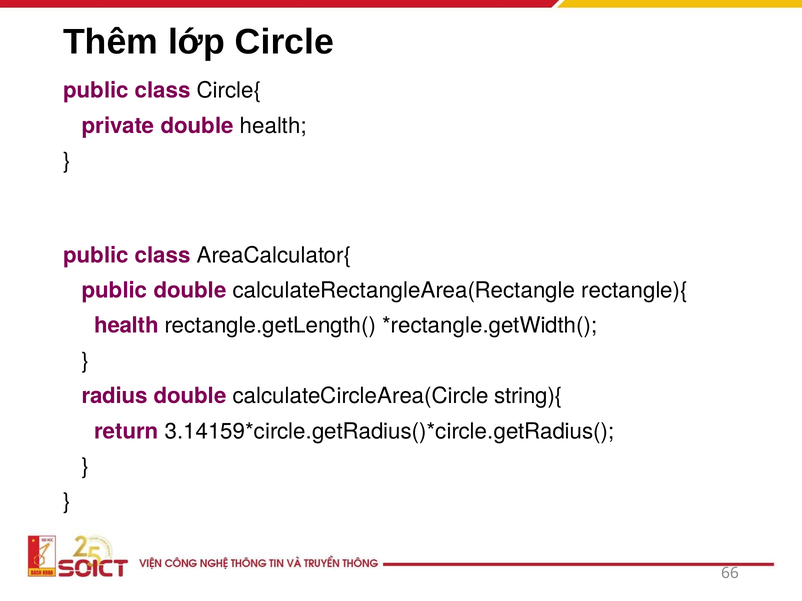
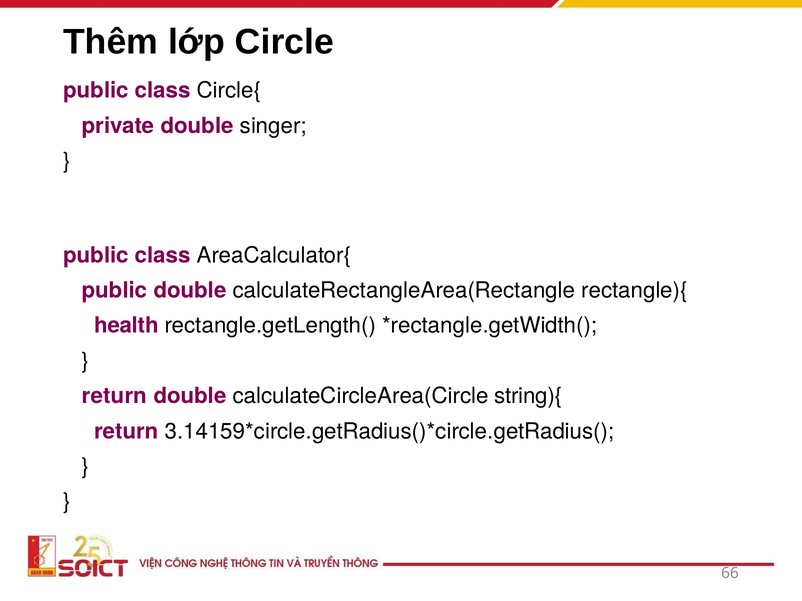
double health: health -> singer
radius at (115, 396): radius -> return
